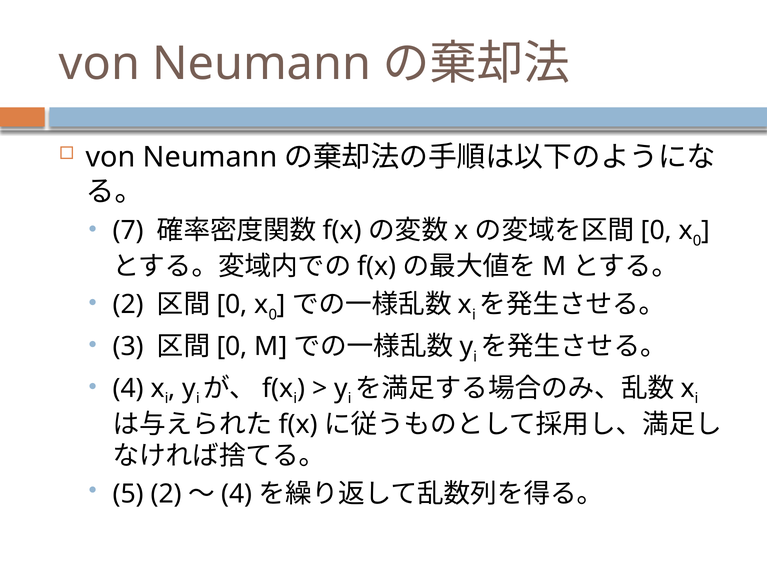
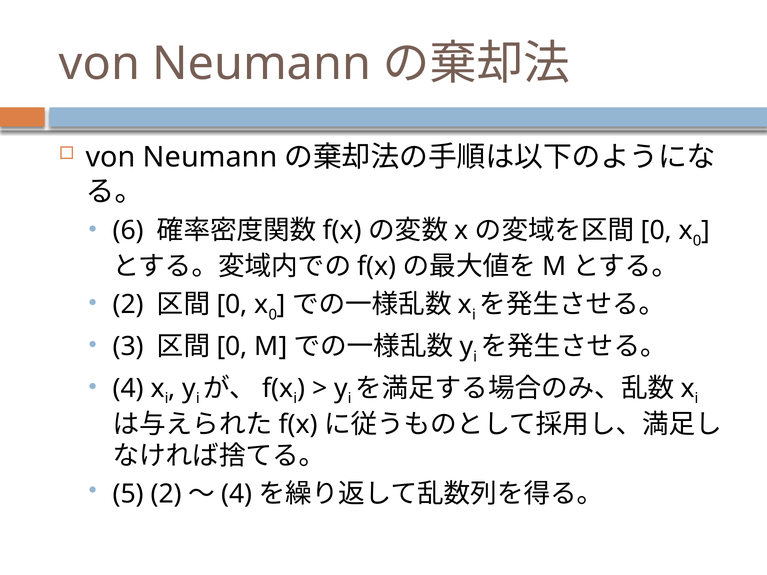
7: 7 -> 6
